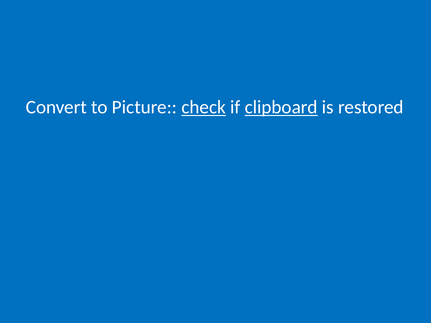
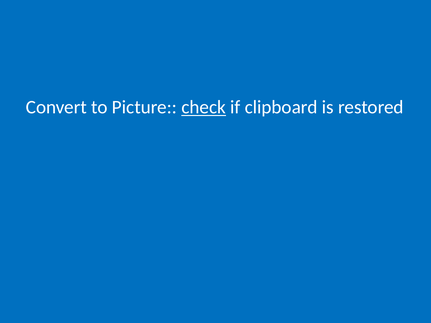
clipboard underline: present -> none
